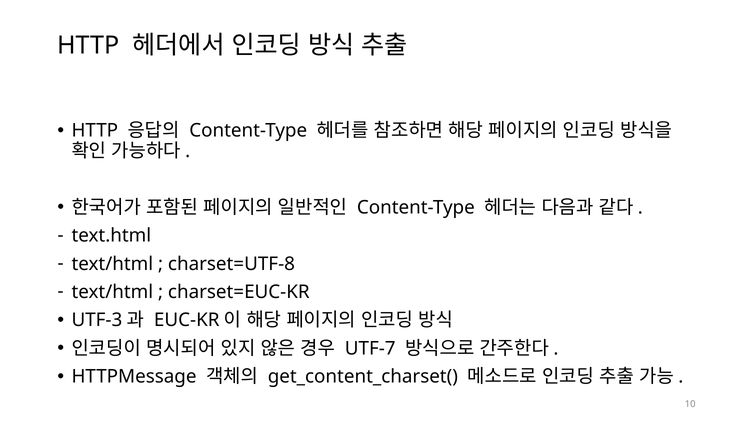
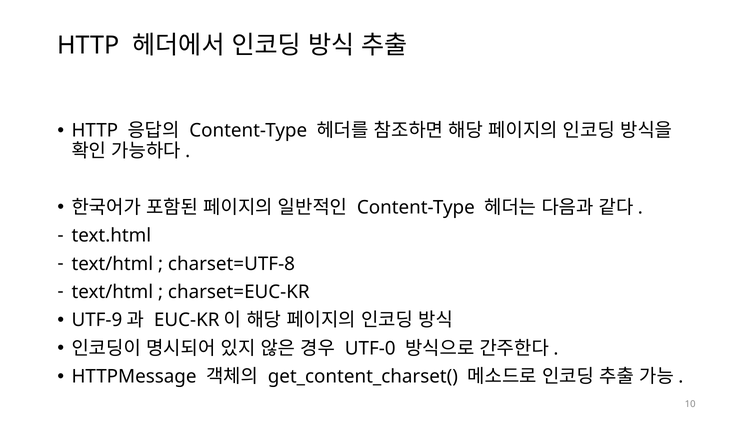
UTF-3: UTF-3 -> UTF-9
UTF-7: UTF-7 -> UTF-0
